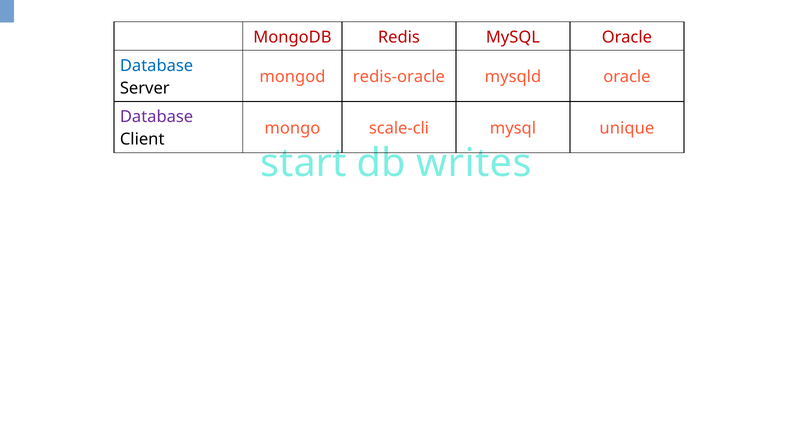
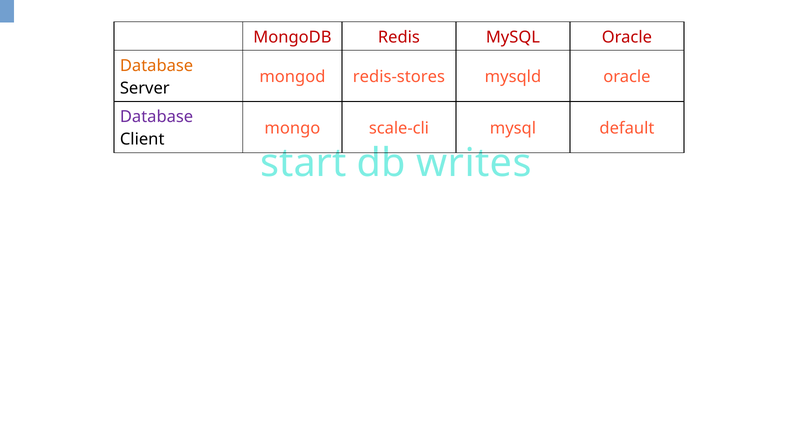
Database at (157, 66) colour: blue -> orange
redis-oracle: redis-oracle -> redis-stores
unique: unique -> default
